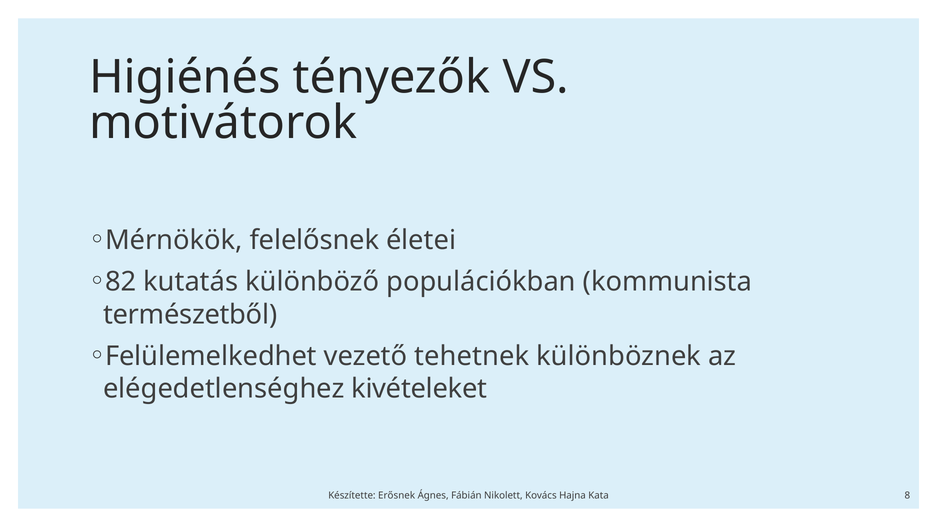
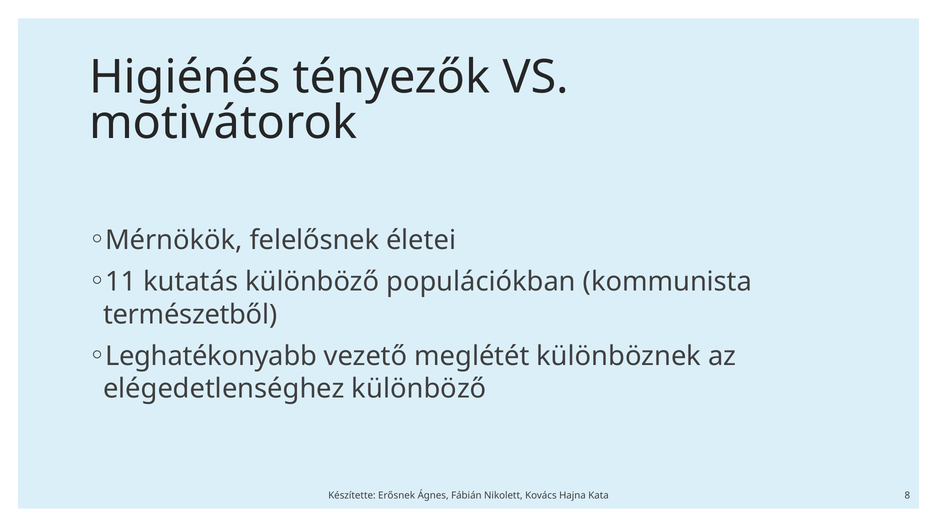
82: 82 -> 11
Felülemelkedhet: Felülemelkedhet -> Leghatékonyabb
tehetnek: tehetnek -> meglétét
elégedetlenséghez kivételeket: kivételeket -> különböző
